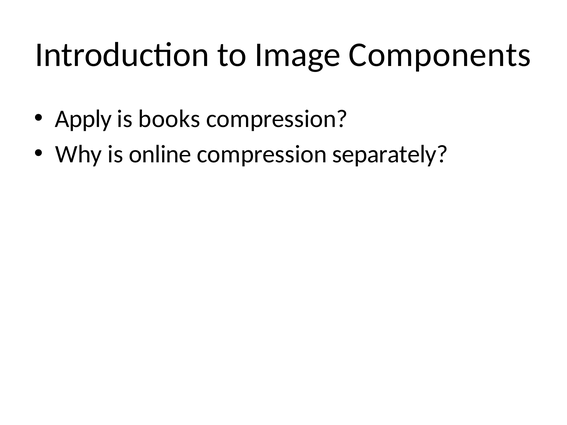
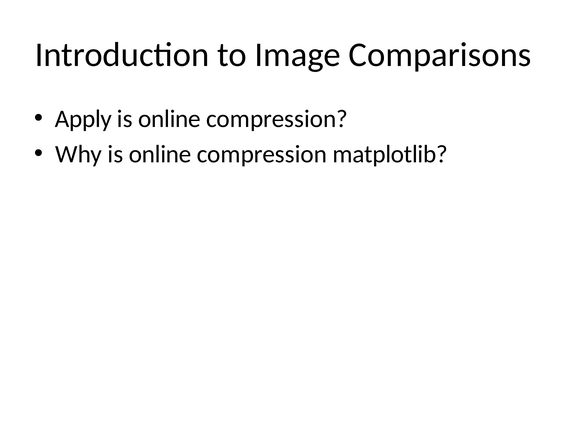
Components: Components -> Comparisons
books at (169, 119): books -> online
separately: separately -> matplotlib
